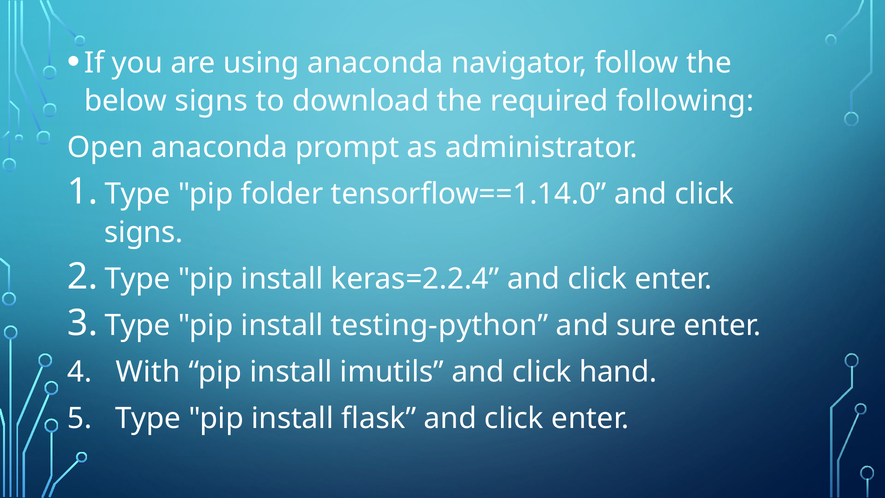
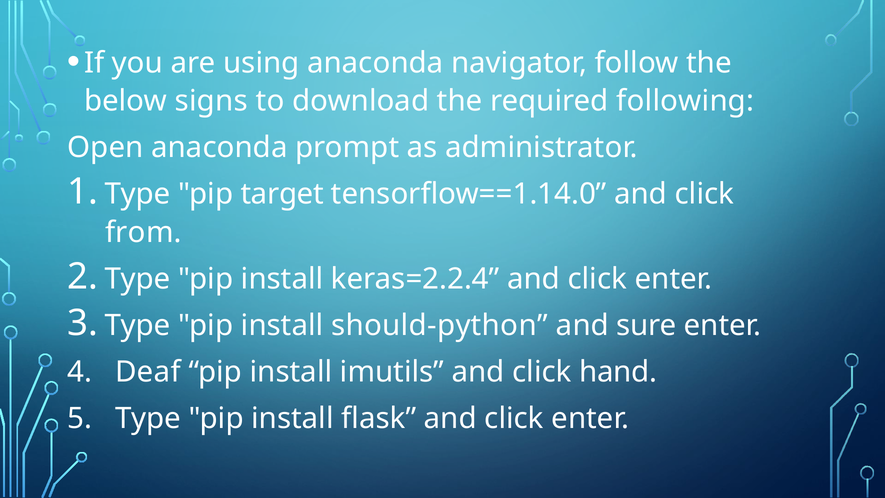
folder: folder -> target
signs at (144, 232): signs -> from
testing-python: testing-python -> should-python
With: With -> Deaf
